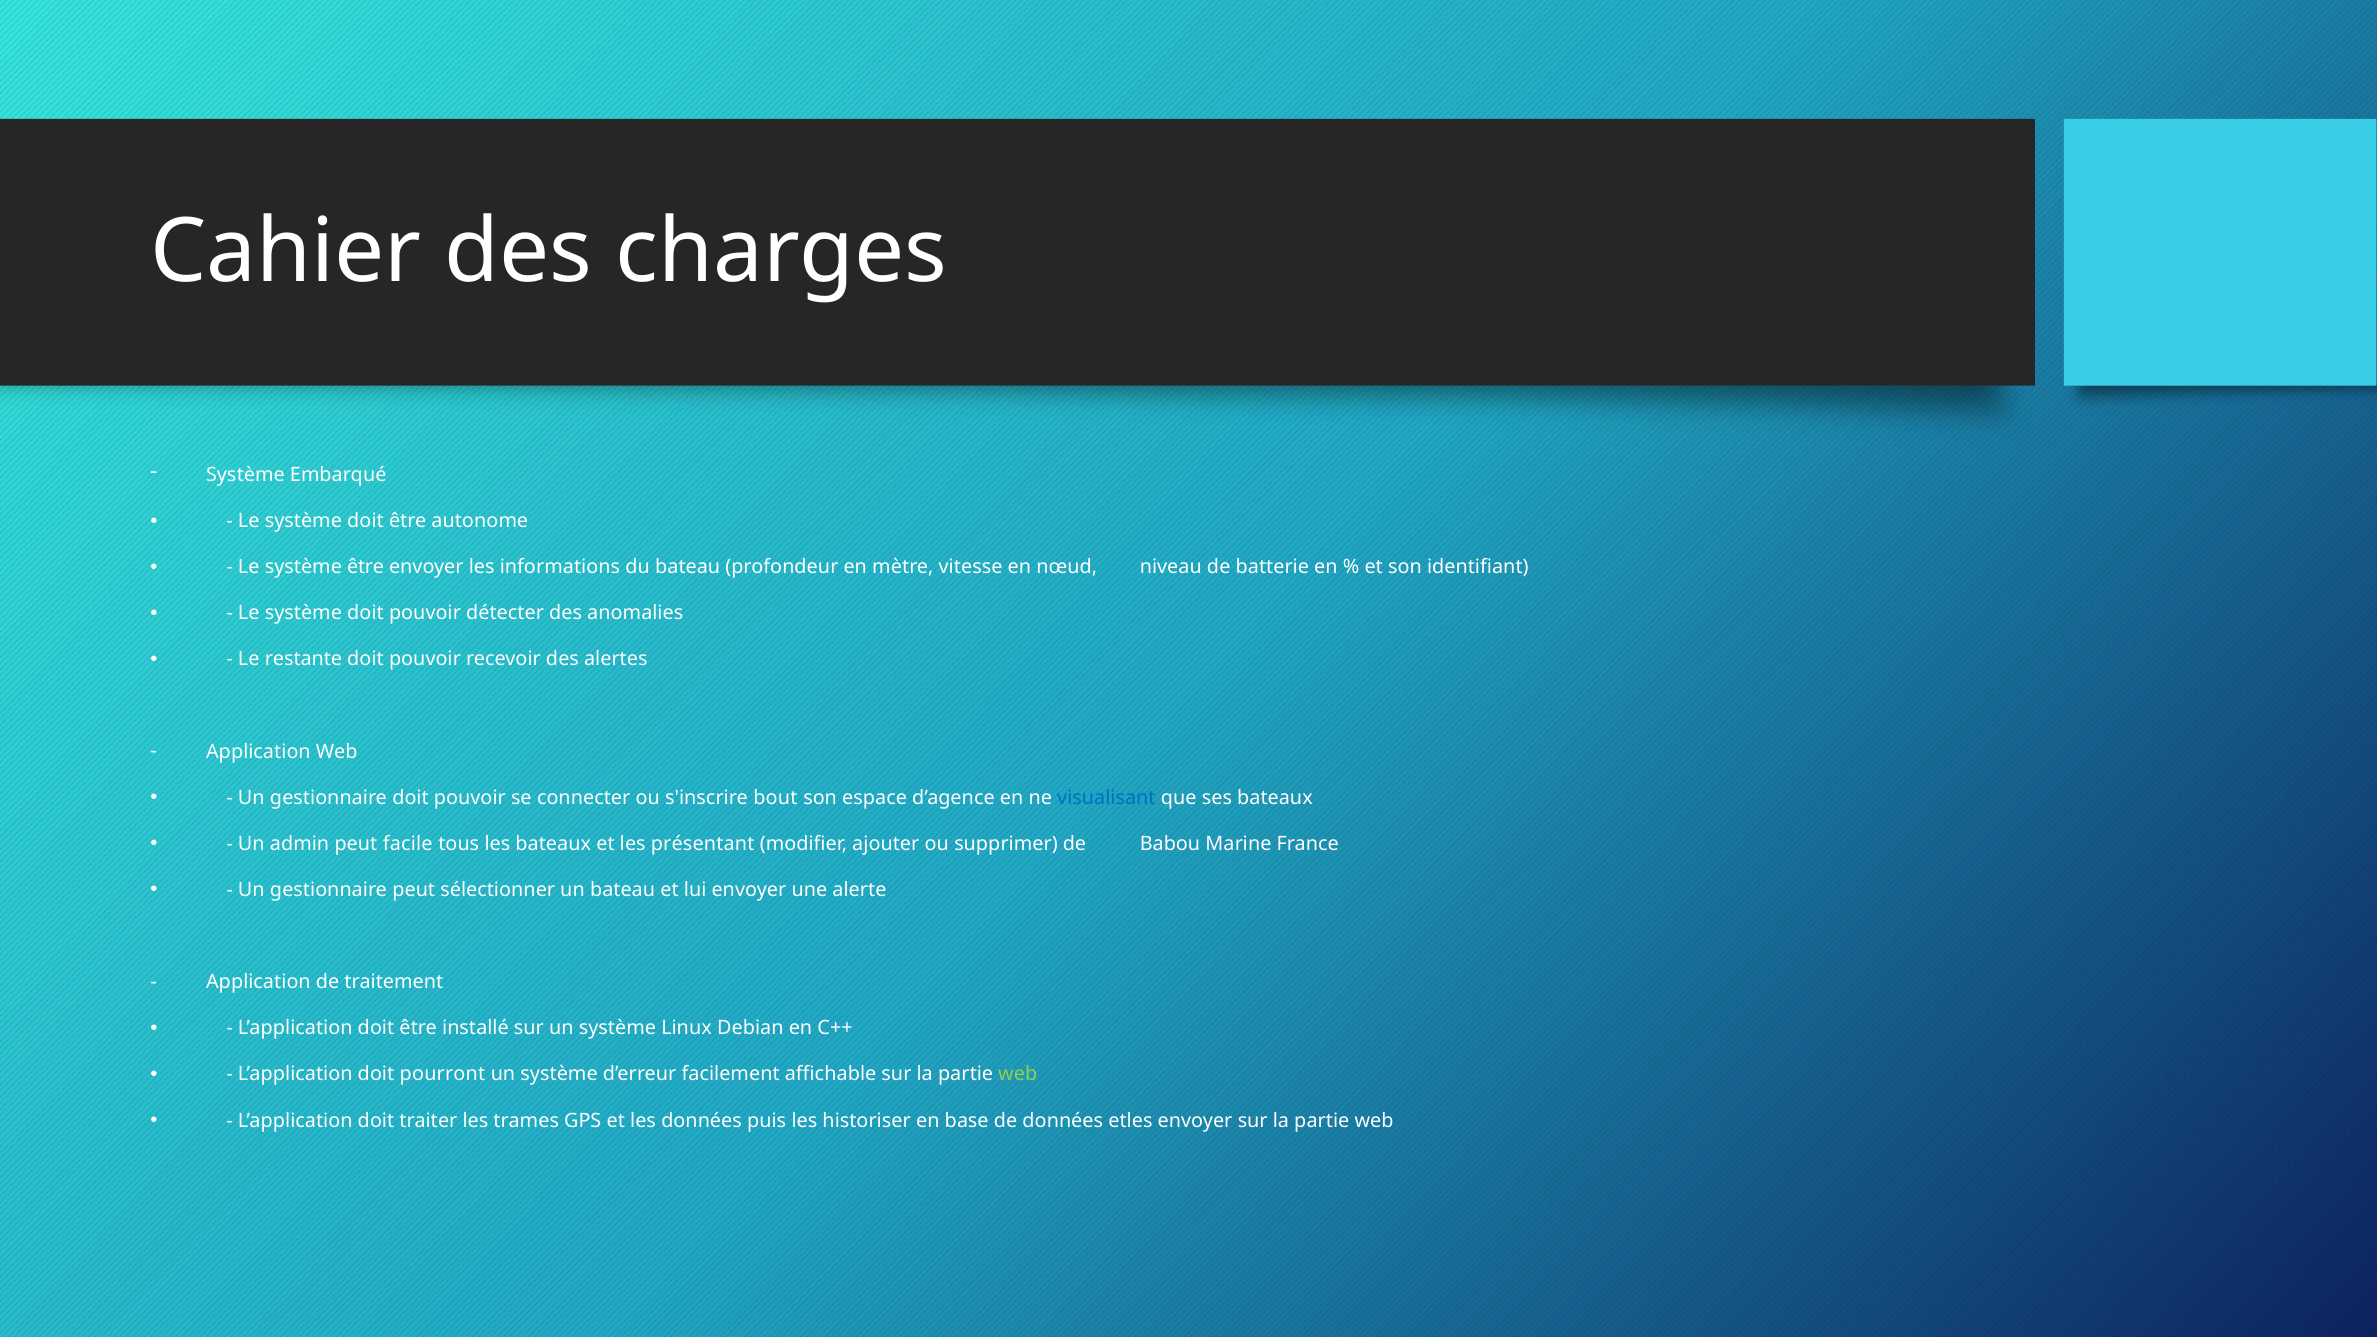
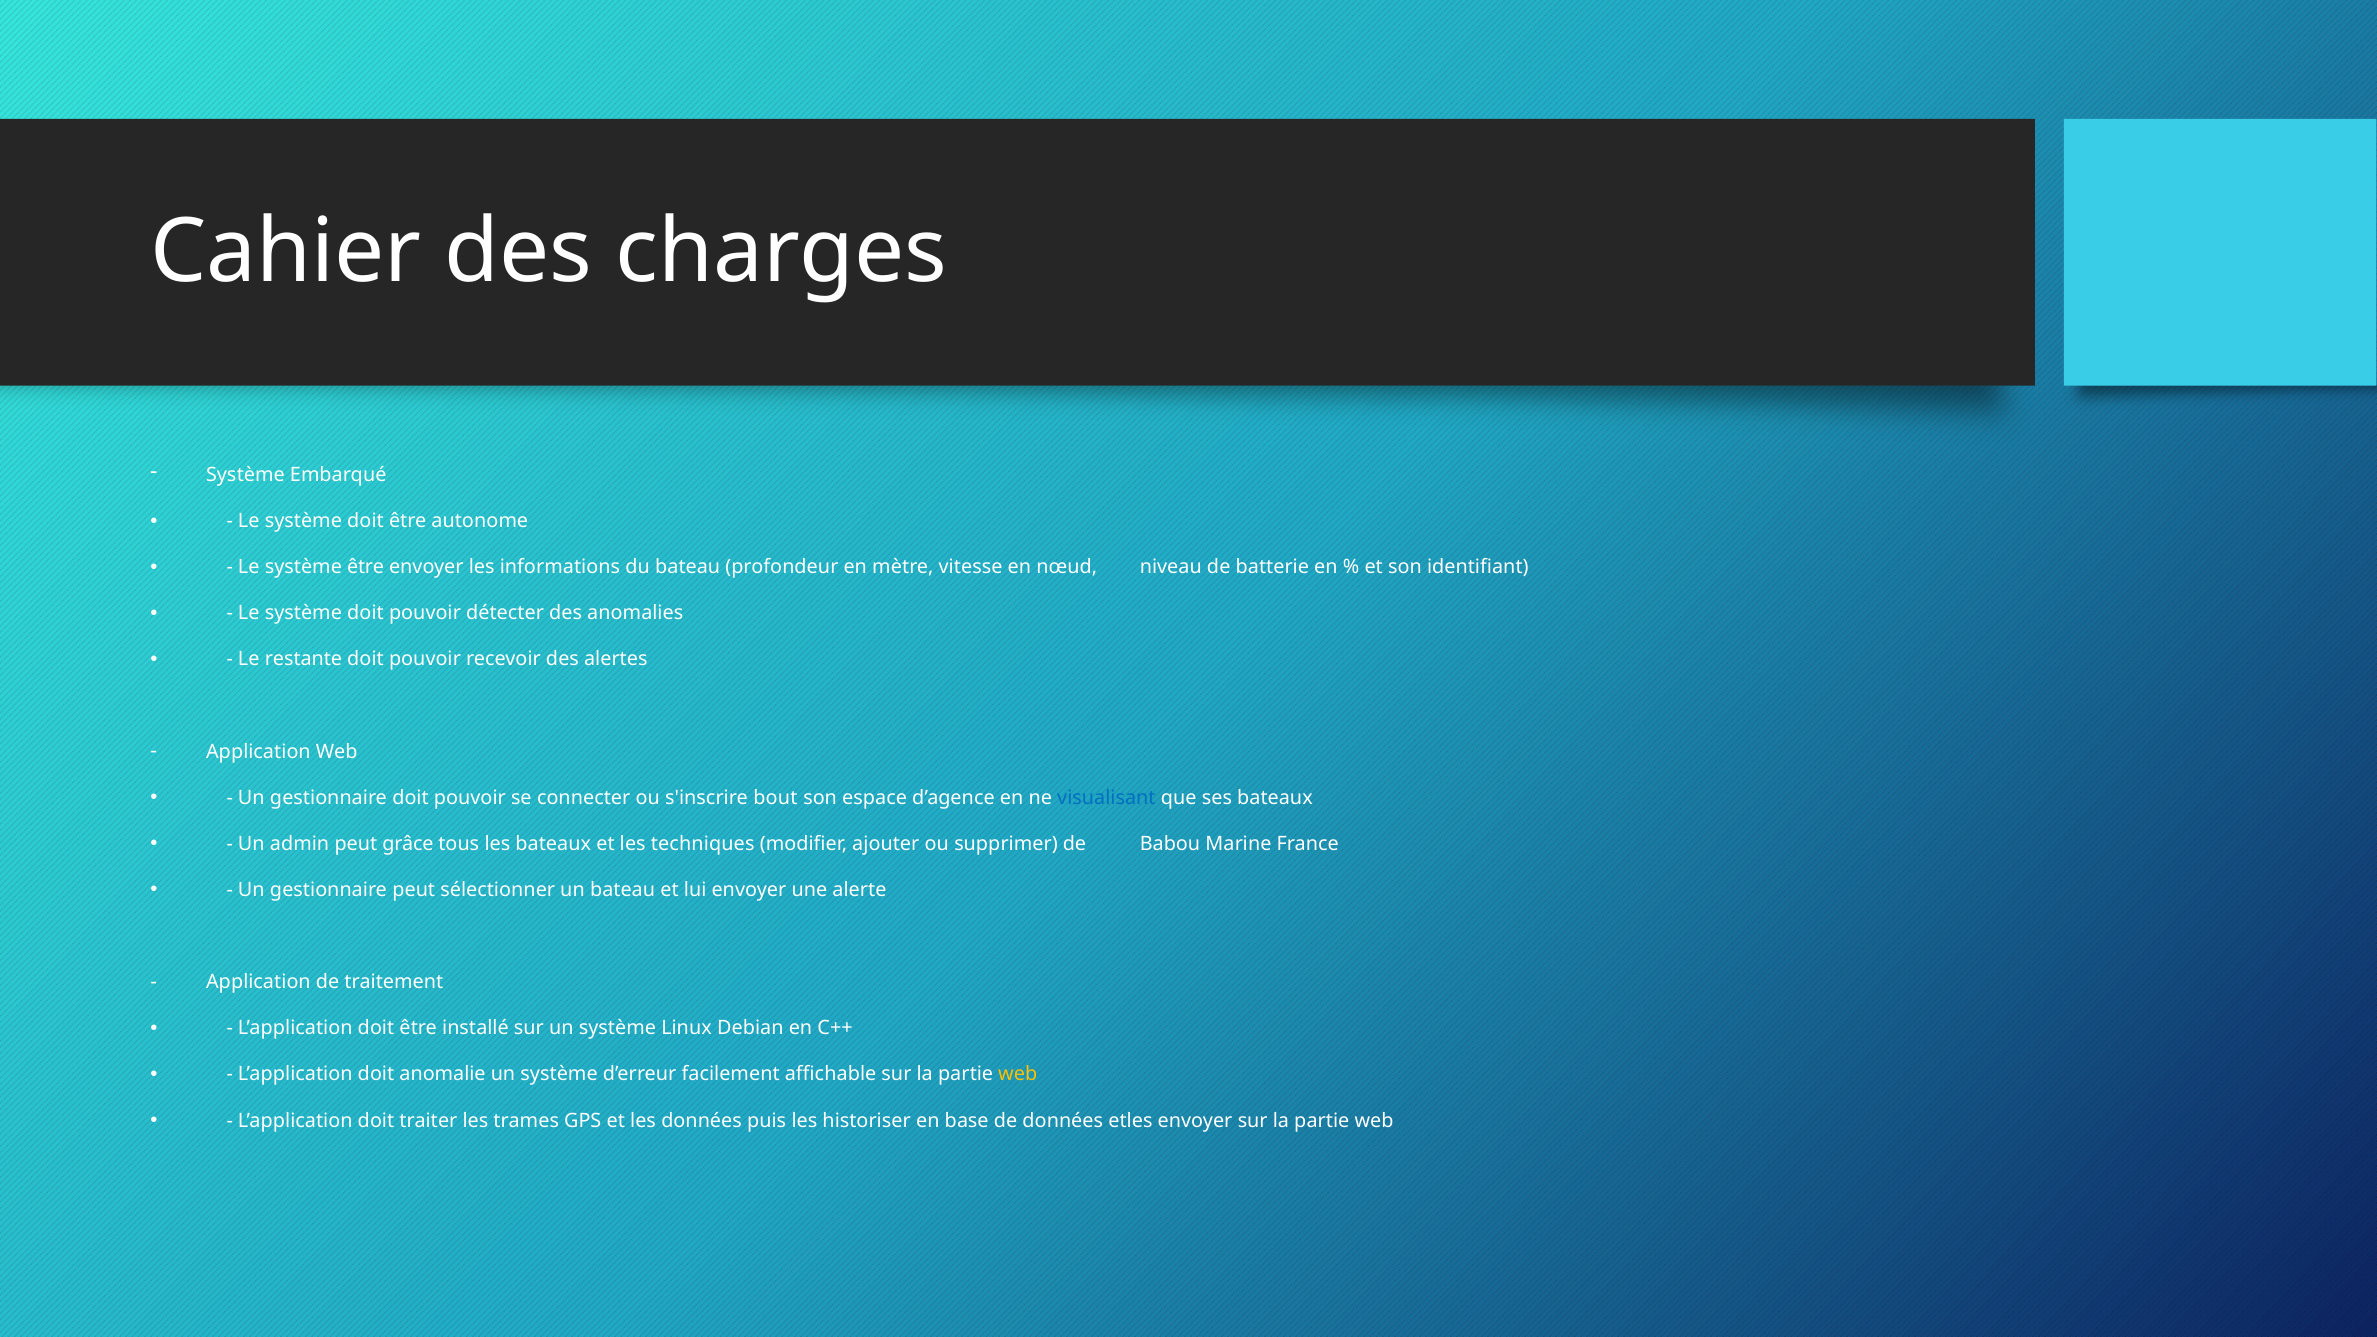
facile: facile -> grâce
présentant: présentant -> techniques
pourront: pourront -> anomalie
web at (1018, 1074) colour: light green -> yellow
